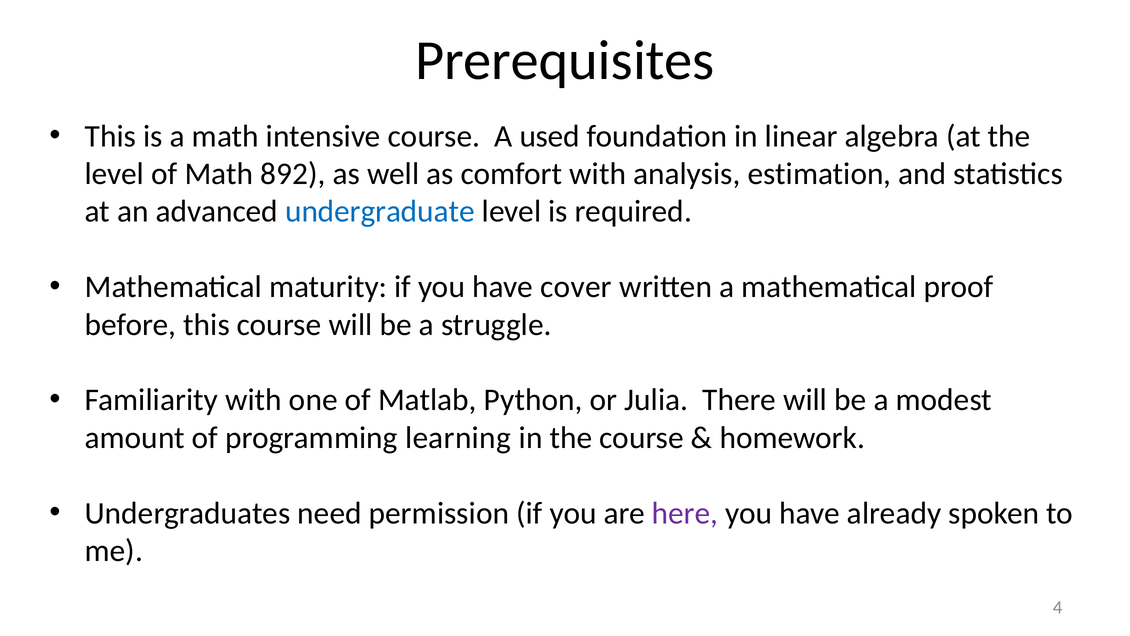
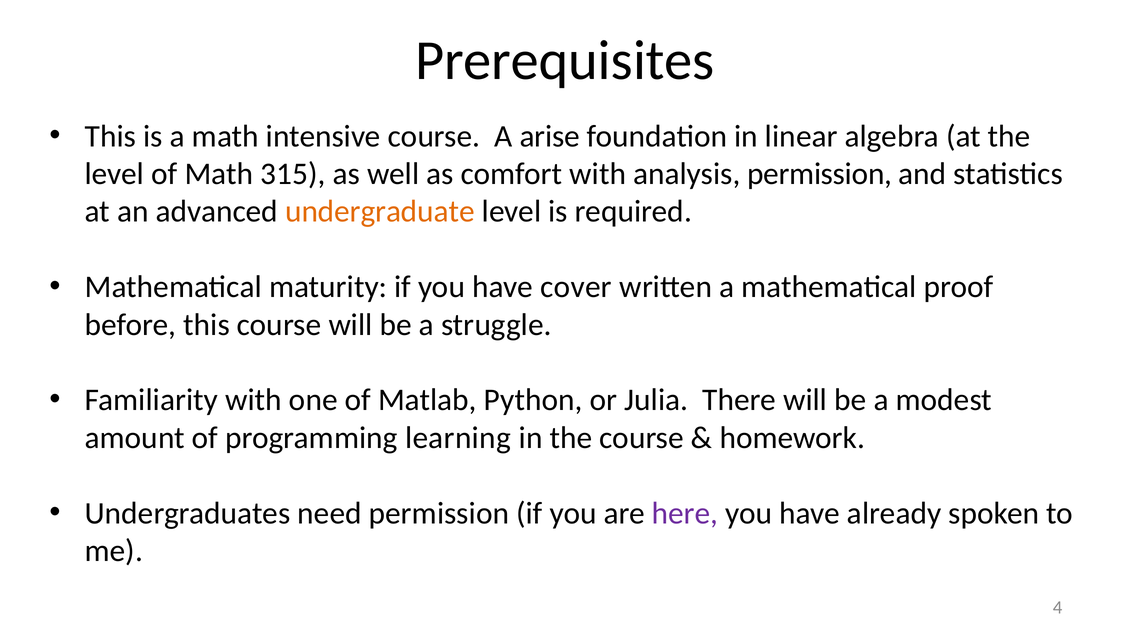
used: used -> arise
892: 892 -> 315
analysis estimation: estimation -> permission
undergraduate colour: blue -> orange
